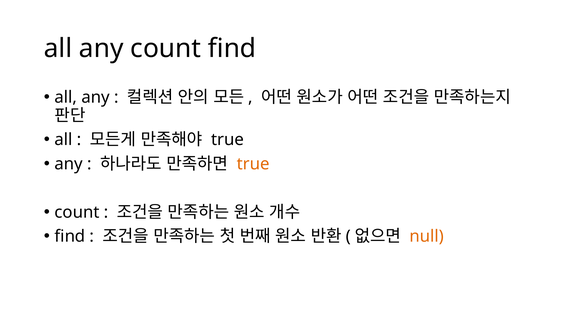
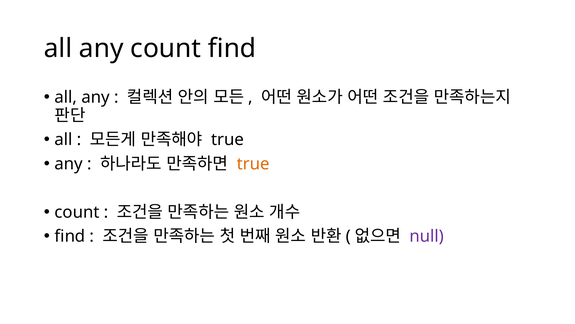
null colour: orange -> purple
